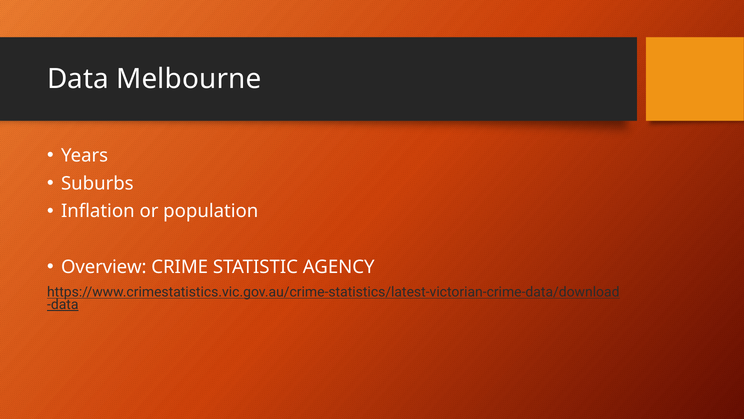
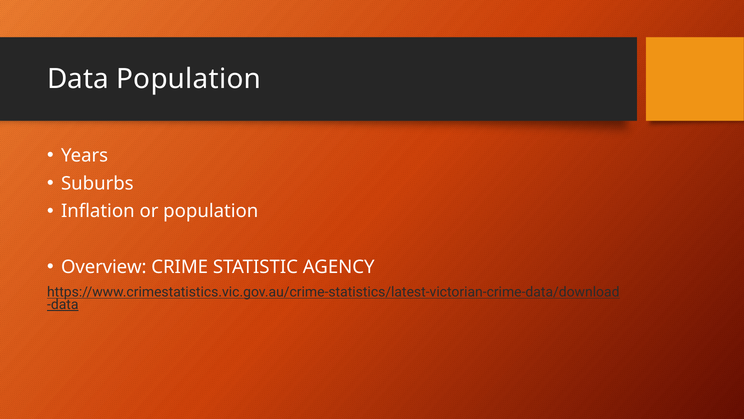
Data Melbourne: Melbourne -> Population
